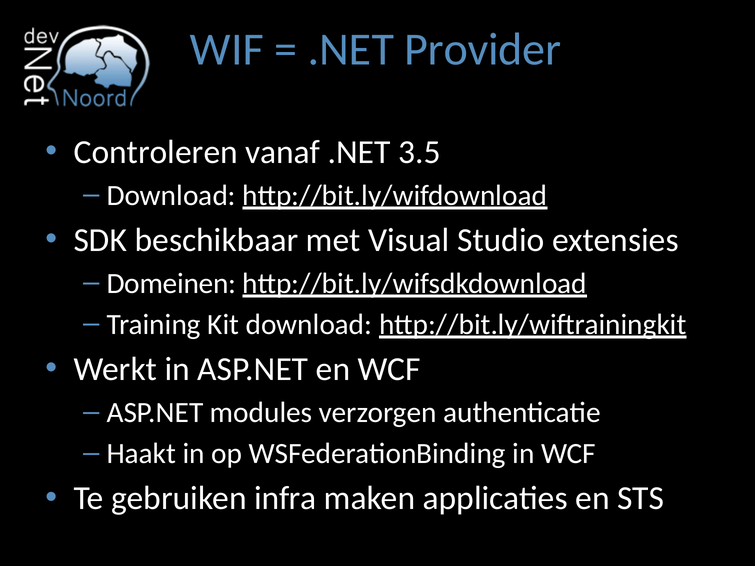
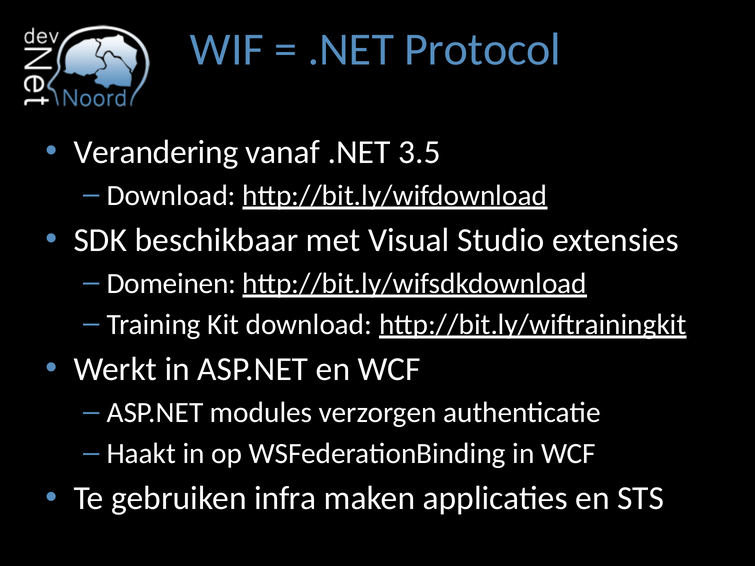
Provider: Provider -> Protocol
Controleren: Controleren -> Verandering
